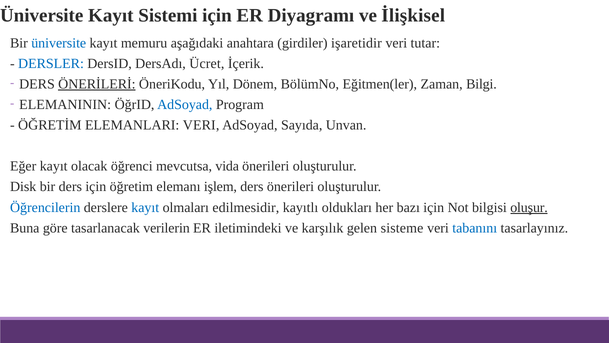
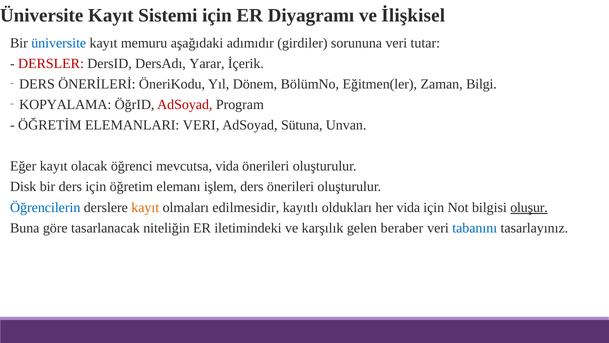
anahtara: anahtara -> adımıdır
işaretidir: işaretidir -> sorununa
DERSLER colour: blue -> red
Ücret: Ücret -> Yarar
ÖNERİLERİ underline: present -> none
ELEMANININ: ELEMANININ -> KOPYALAMA
AdSoyad at (185, 104) colour: blue -> red
Sayıda: Sayıda -> Sütuna
kayıt at (145, 207) colour: blue -> orange
her bazı: bazı -> vida
verilerin: verilerin -> niteliğin
sisteme: sisteme -> beraber
